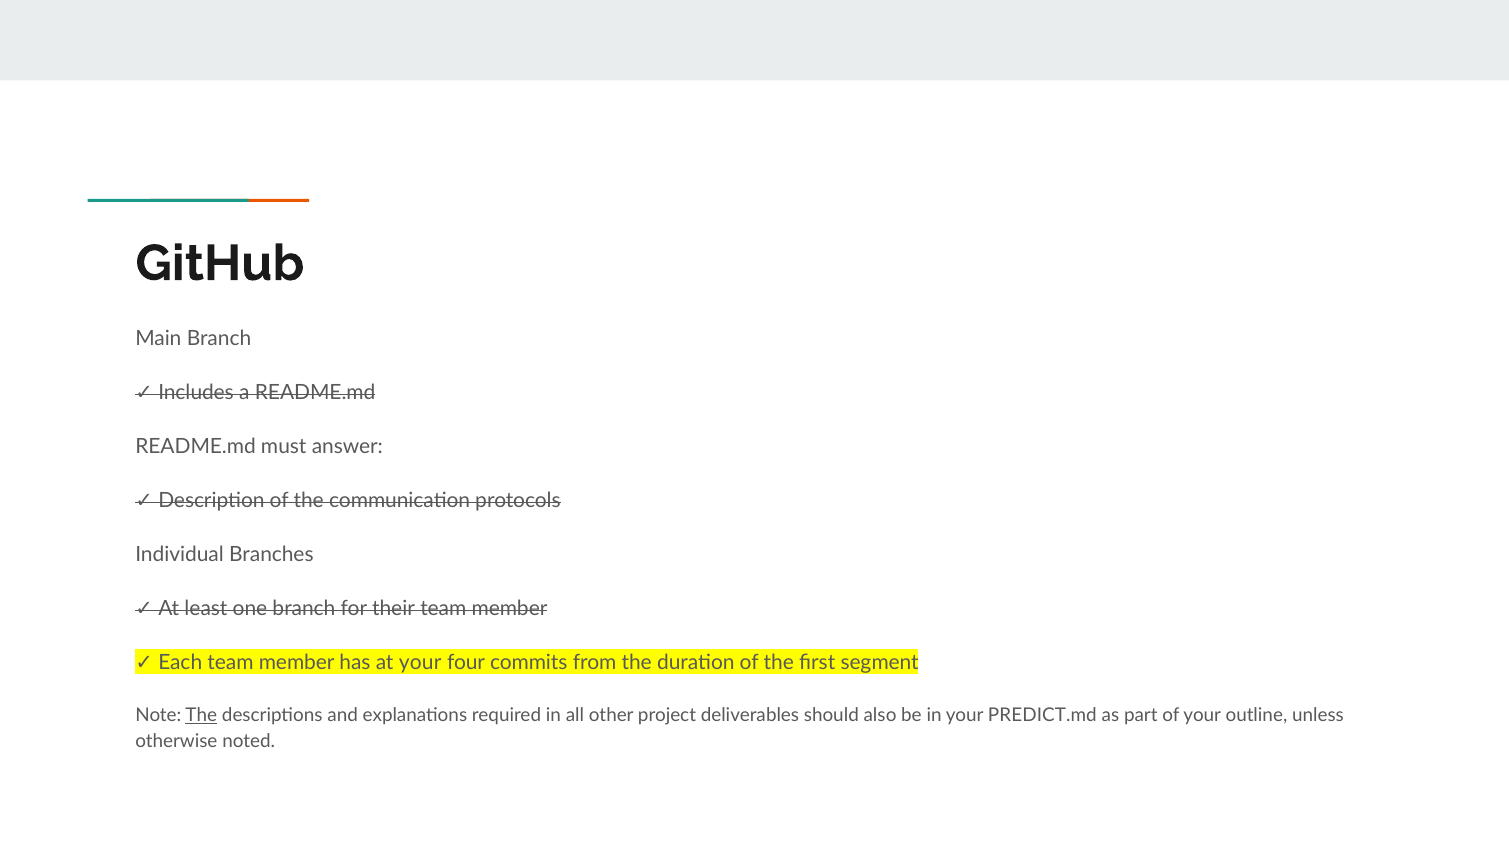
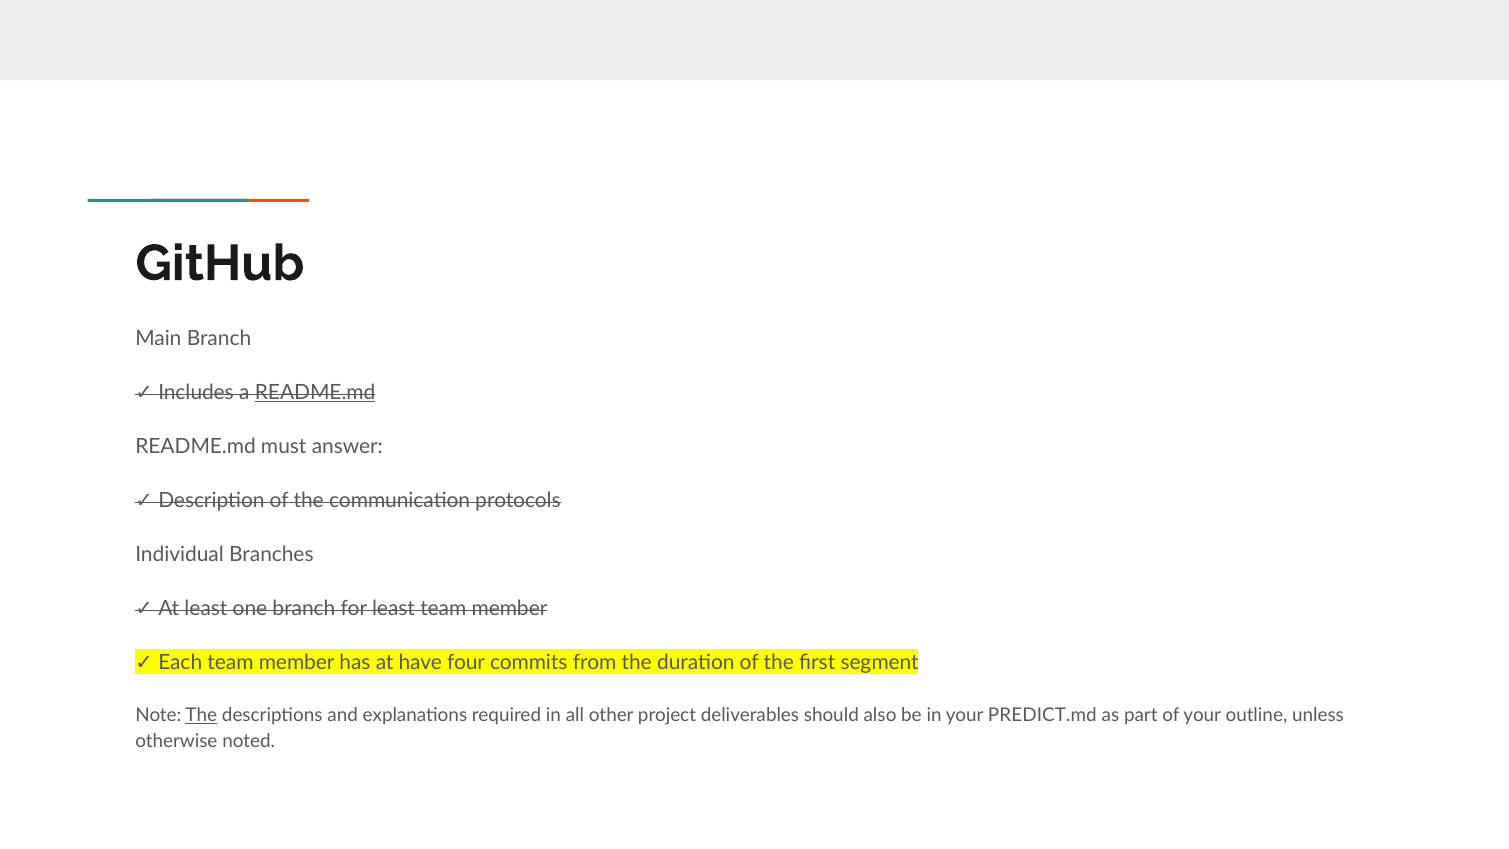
README.md at (315, 392) underline: none -> present
for their: their -> least
at your: your -> have
